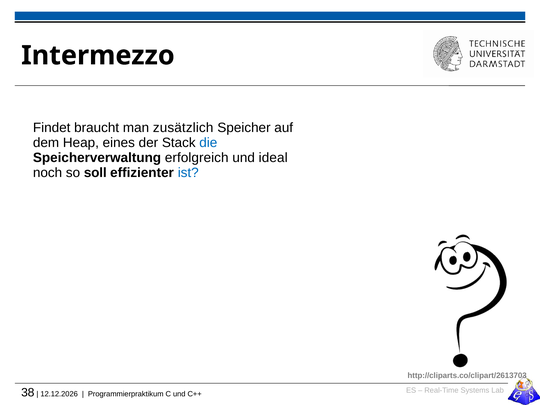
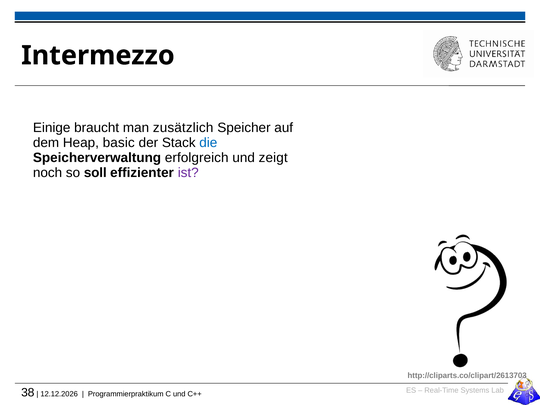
Findet: Findet -> Einige
eines: eines -> basic
ideal: ideal -> zeigt
ist colour: blue -> purple
